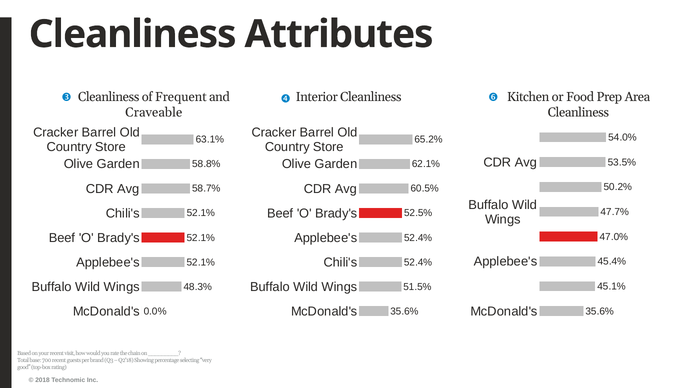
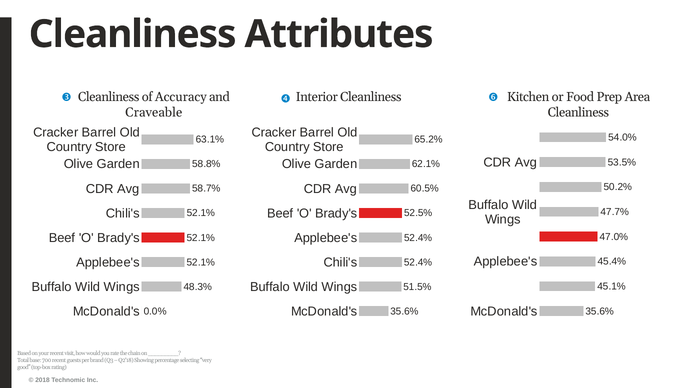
Frequent: Frequent -> Accuracy
